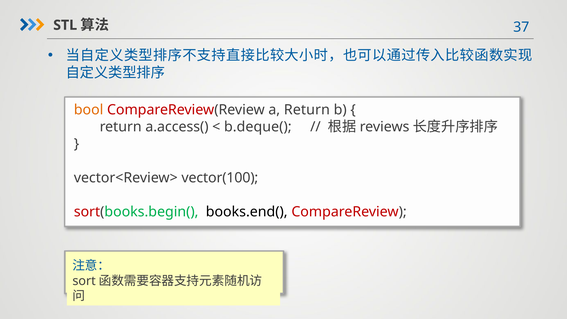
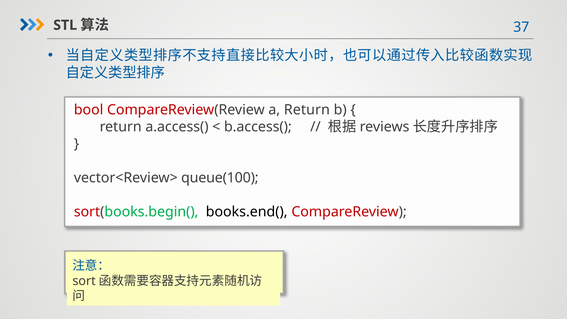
bool colour: orange -> red
b.deque(: b.deque( -> b.access(
vector(100: vector(100 -> queue(100
